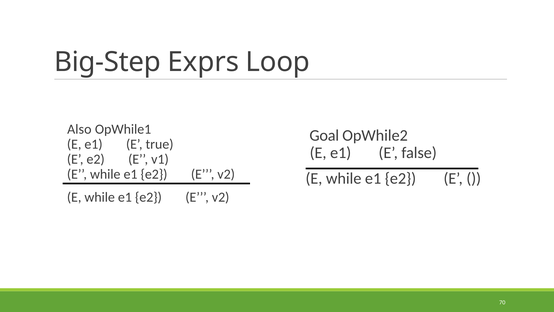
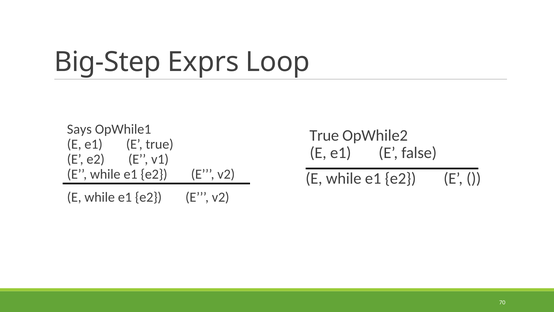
Also: Also -> Says
Goal at (324, 135): Goal -> True
